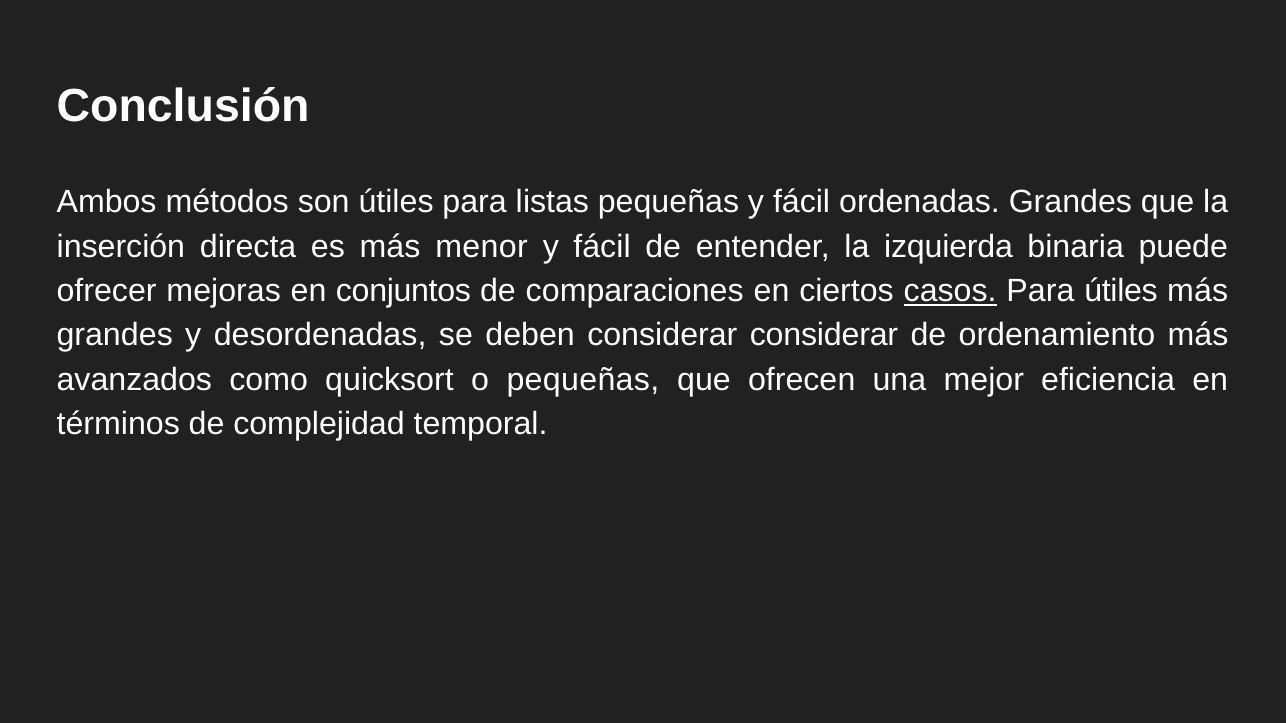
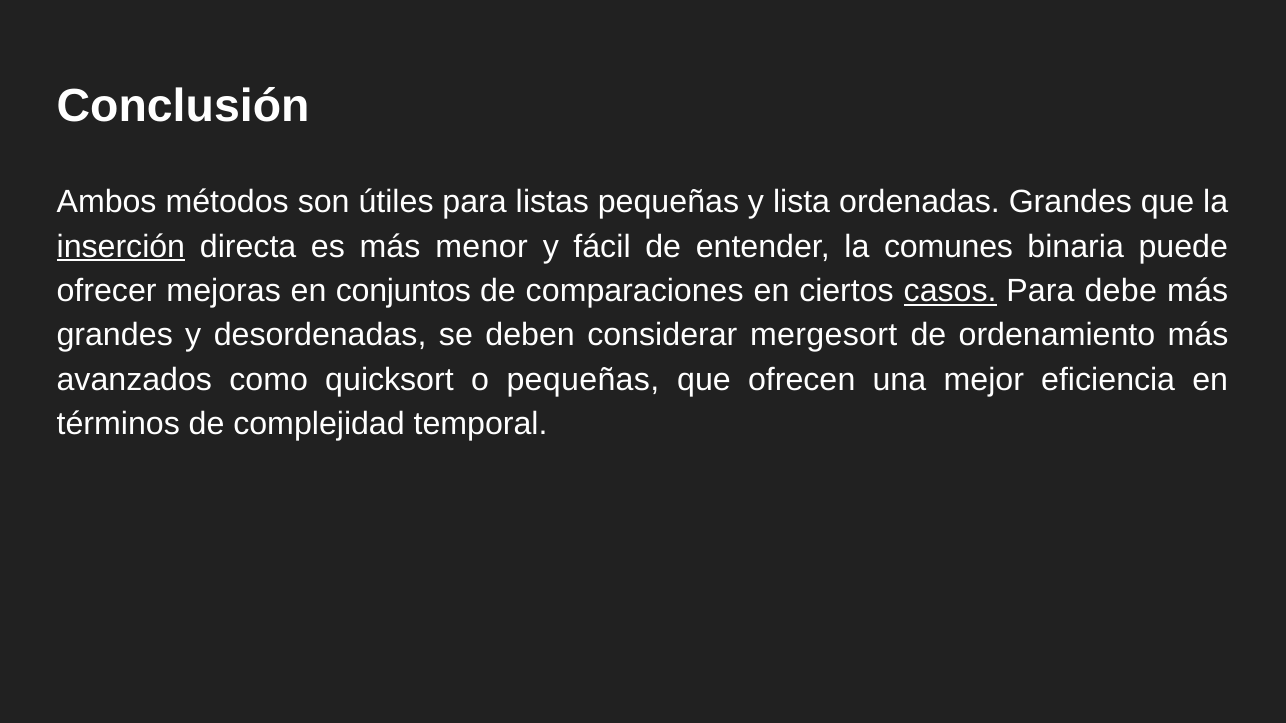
pequeñas y fácil: fácil -> lista
inserción underline: none -> present
izquierda: izquierda -> comunes
Para útiles: útiles -> debe
considerar considerar: considerar -> mergesort
